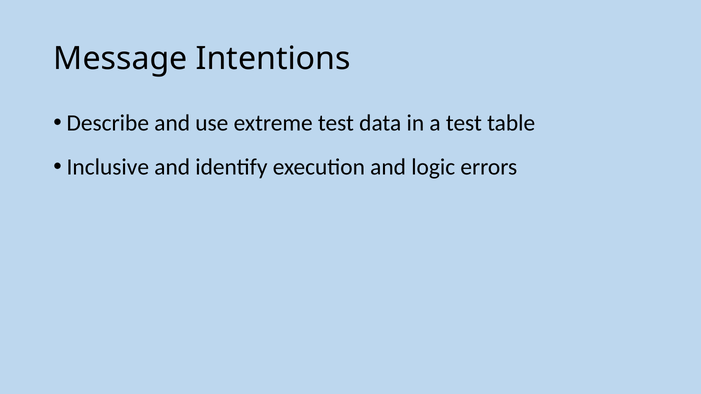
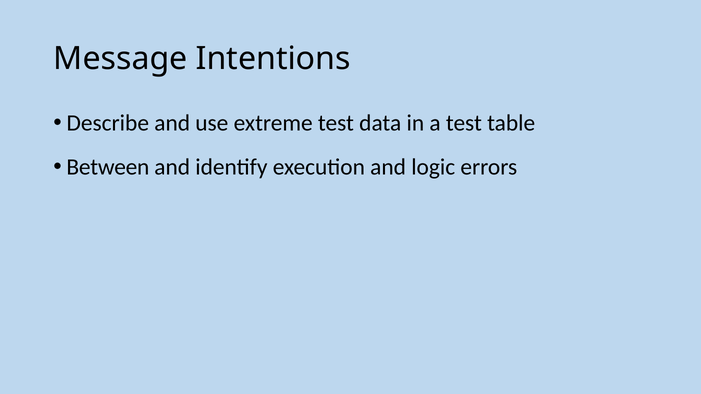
Inclusive: Inclusive -> Between
